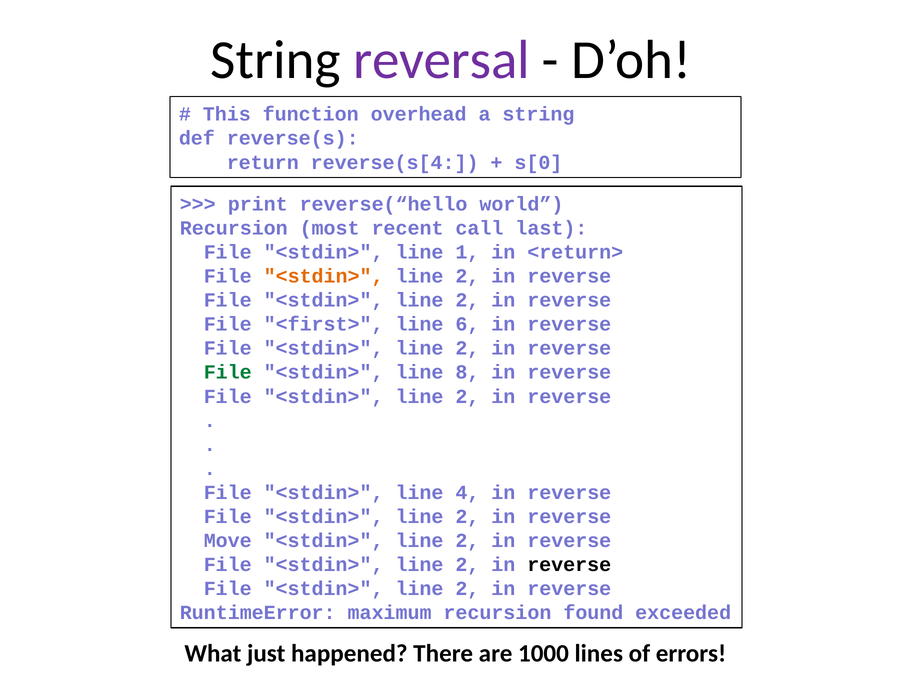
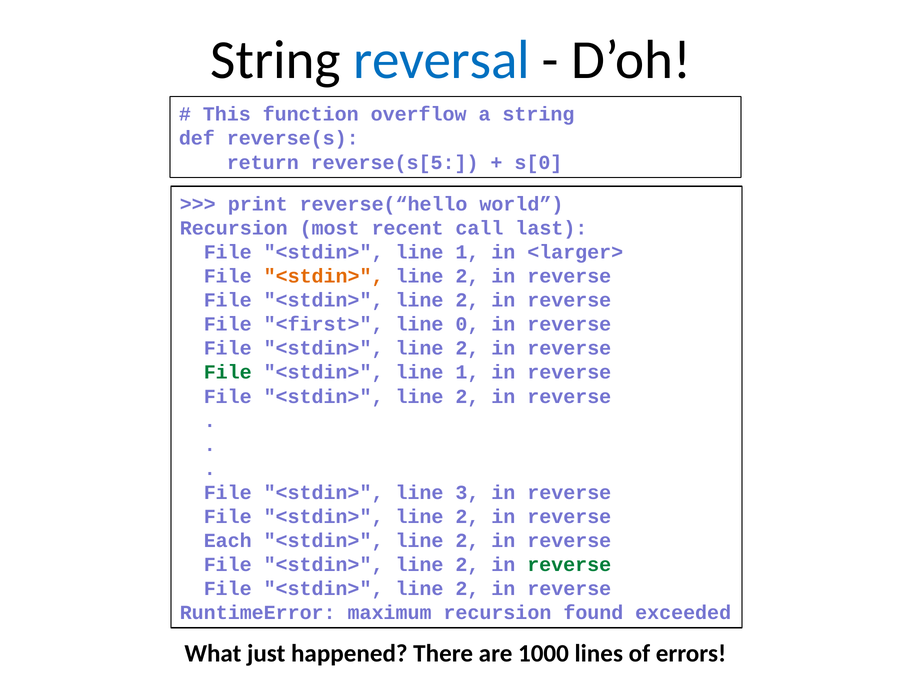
reversal colour: purple -> blue
overhead: overhead -> overflow
reverse(s[4: reverse(s[4 -> reverse(s[5
<return>: <return> -> <larger>
6: 6 -> 0
8 at (467, 373): 8 -> 1
4: 4 -> 3
Move: Move -> Each
reverse at (569, 565) colour: black -> green
